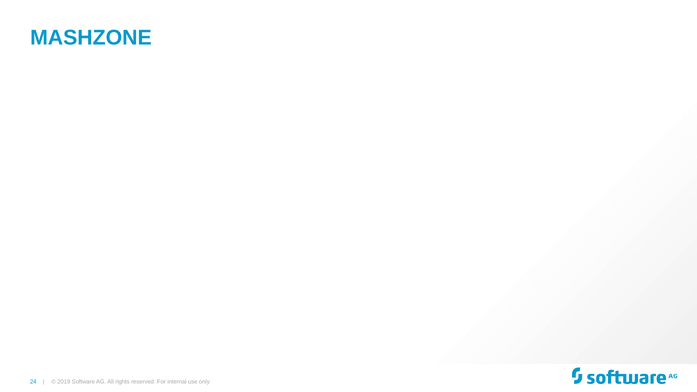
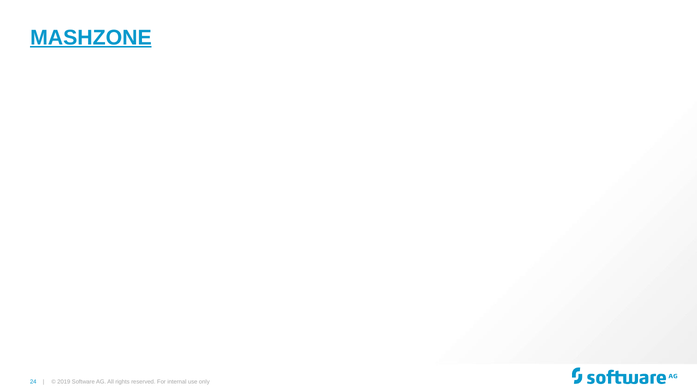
MASHZONE underline: none -> present
